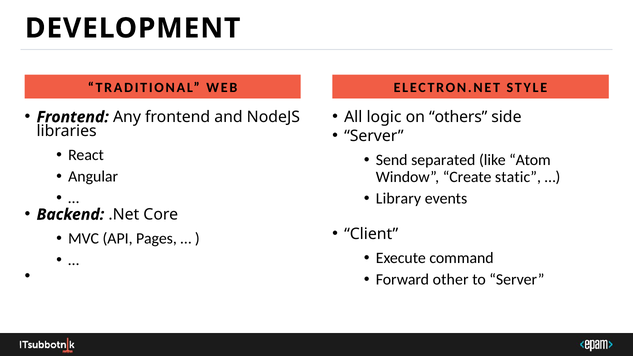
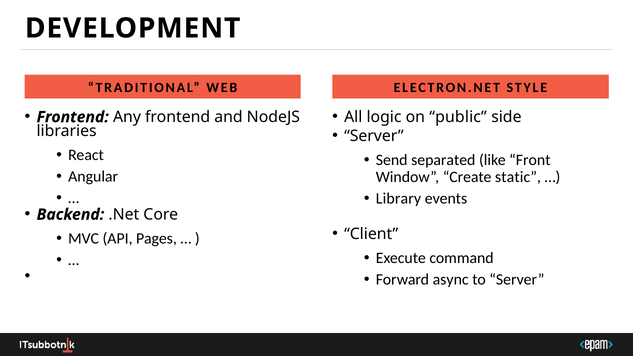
others: others -> public
Atom: Atom -> Front
other: other -> async
